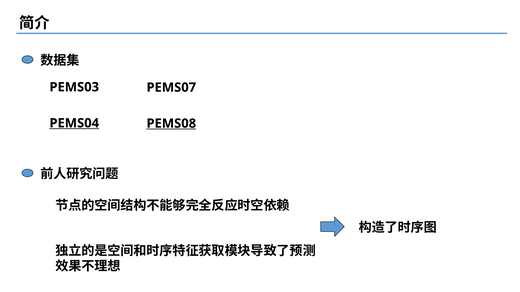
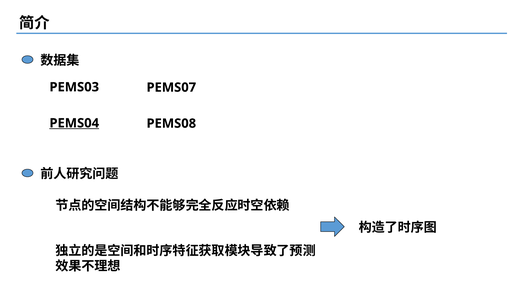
PEMS08 underline: present -> none
